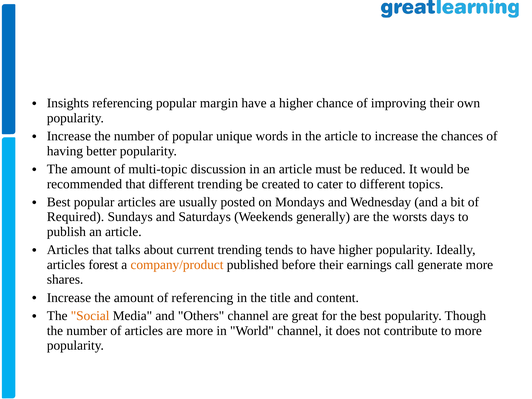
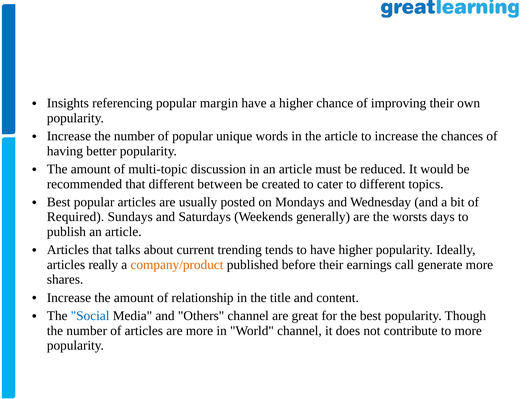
different trending: trending -> between
forest: forest -> really
of referencing: referencing -> relationship
Social colour: orange -> blue
